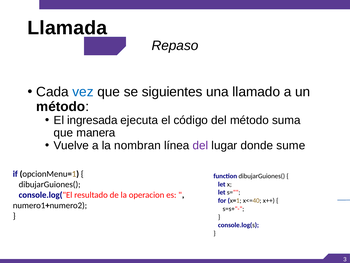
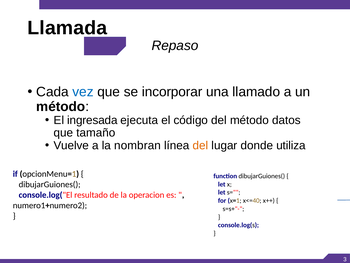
siguientes: siguientes -> incorporar
suma: suma -> datos
manera: manera -> tamaño
del at (200, 145) colour: purple -> orange
sume: sume -> utiliza
